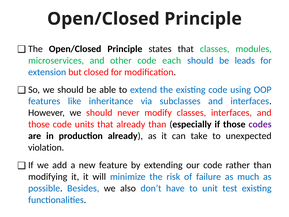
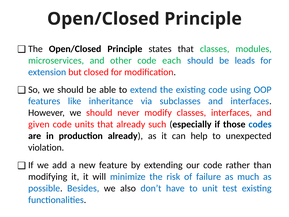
those at (39, 124): those -> given
already than: than -> such
codes colour: purple -> blue
take: take -> help
